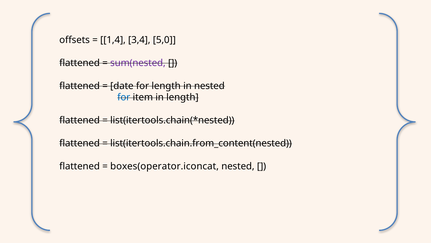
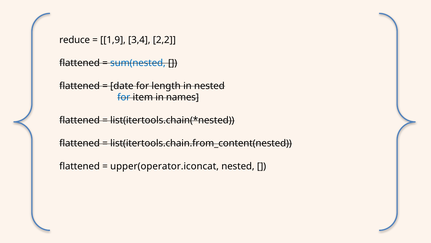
offsets: offsets -> reduce
1,4: 1,4 -> 1,9
5,0: 5,0 -> 2,2
sum(nested colour: purple -> blue
in length: length -> names
boxes(operator.iconcat: boxes(operator.iconcat -> upper(operator.iconcat
